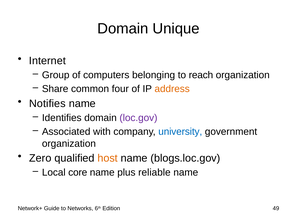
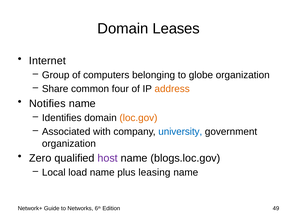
Unique: Unique -> Leases
reach: reach -> globe
loc.gov colour: purple -> orange
host colour: orange -> purple
core: core -> load
reliable: reliable -> leasing
